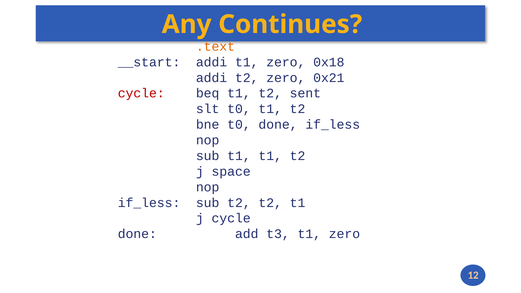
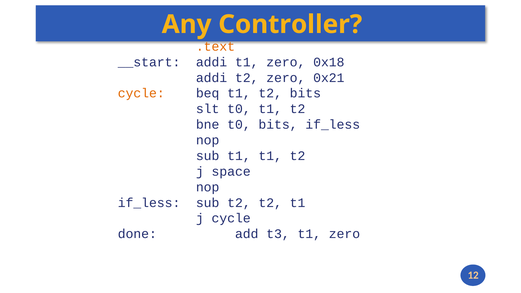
Continues: Continues -> Controller
cycle at (141, 93) colour: red -> orange
t2 sent: sent -> bits
t0 done: done -> bits
